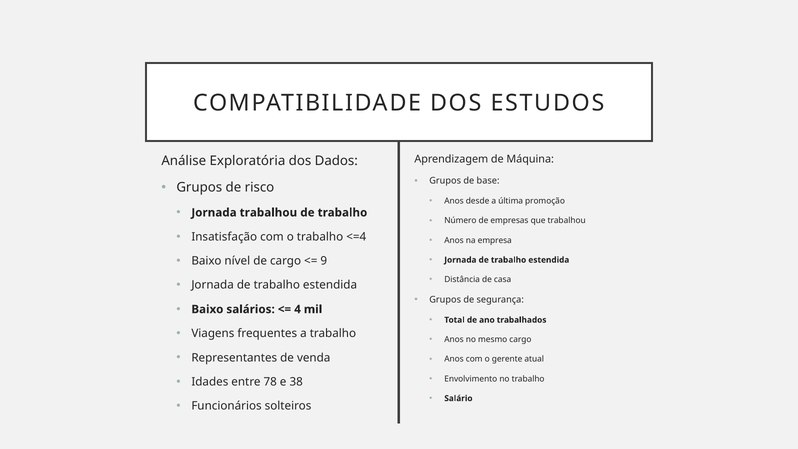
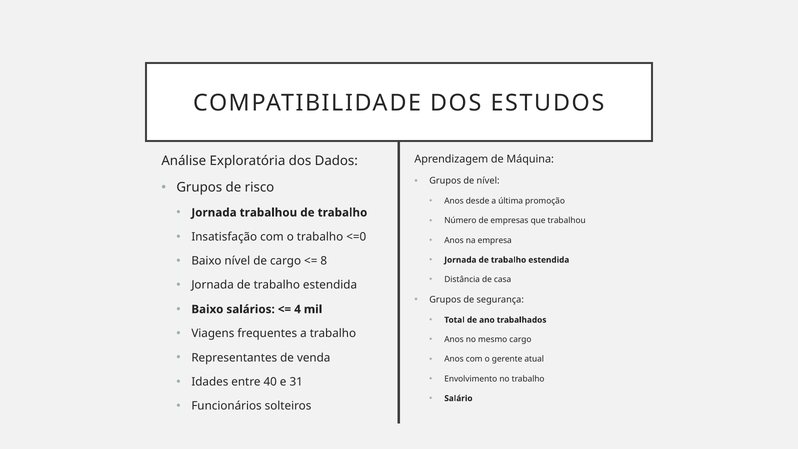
de base: base -> nível
<=4: <=4 -> <=0
9: 9 -> 8
78: 78 -> 40
38: 38 -> 31
